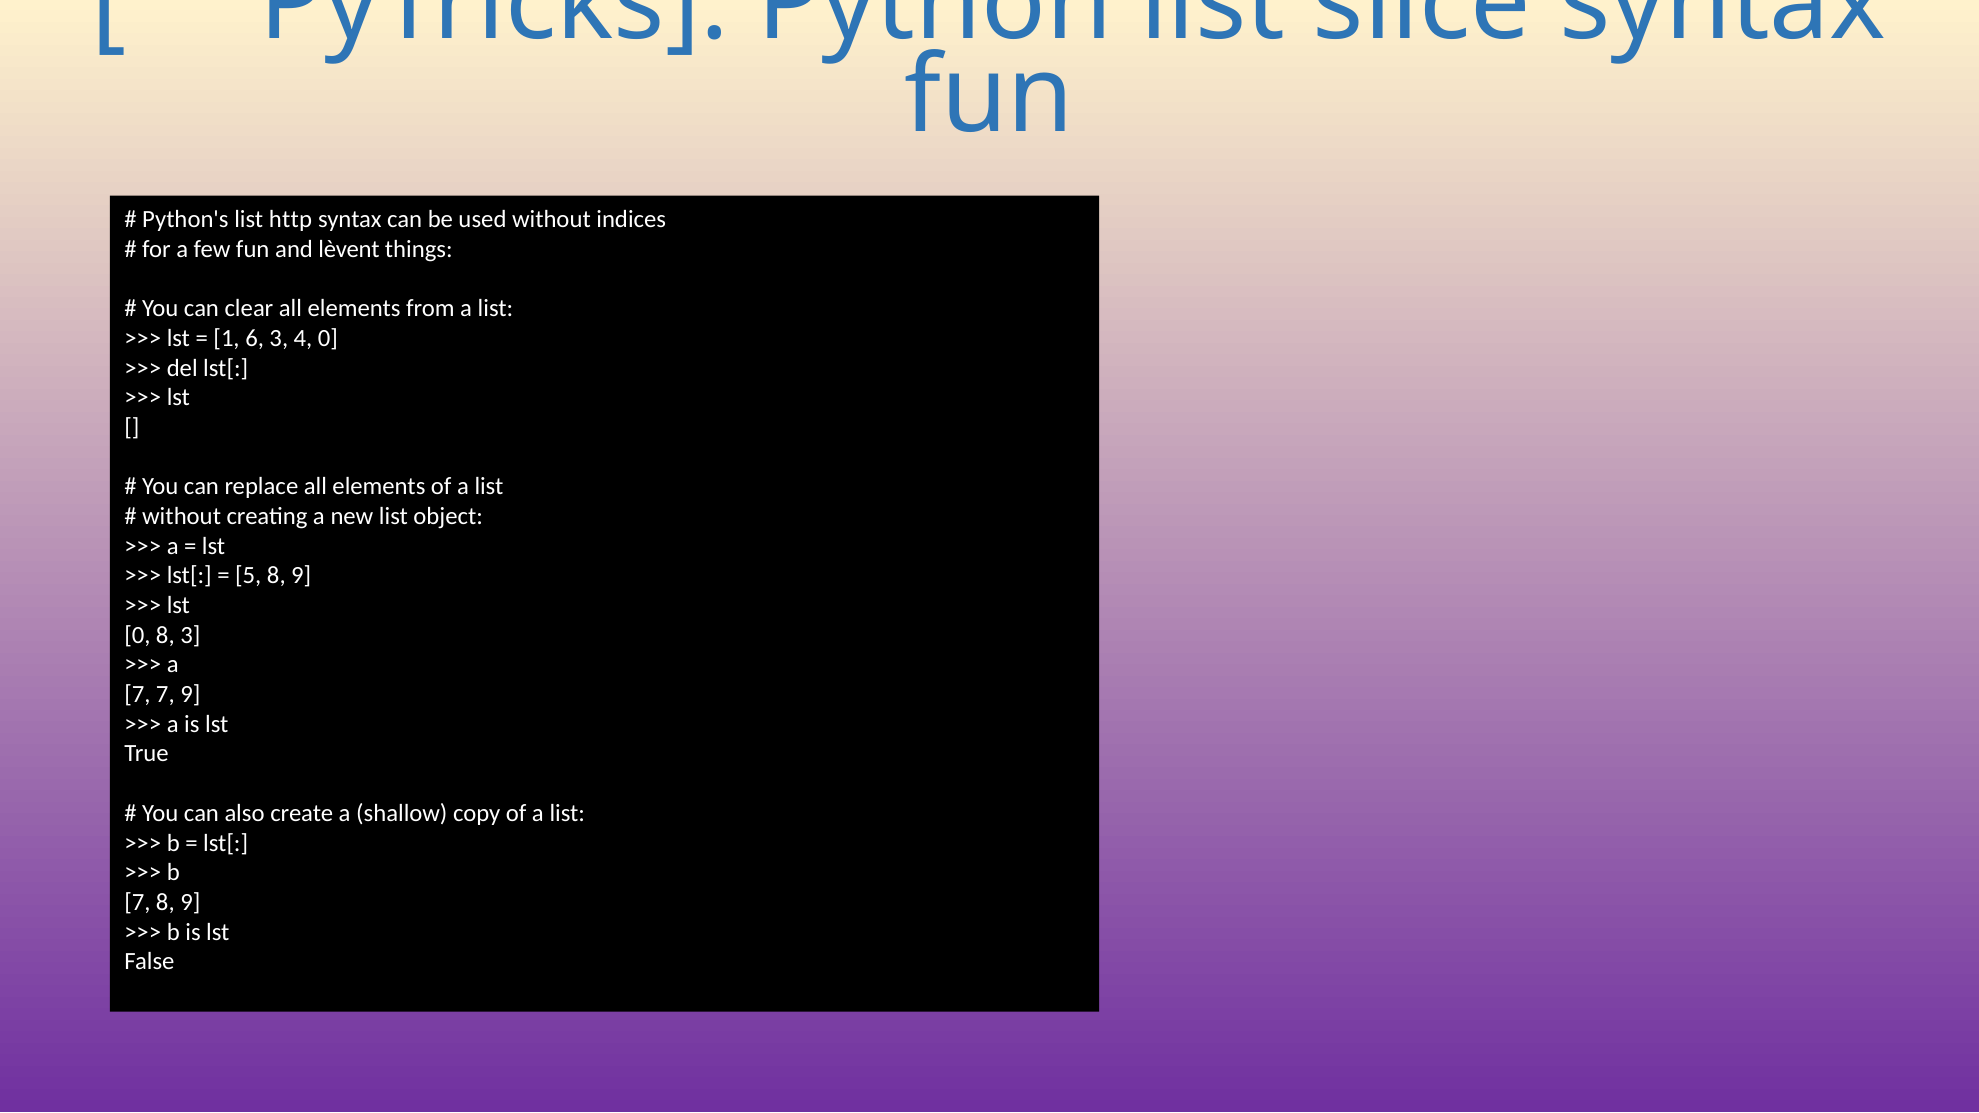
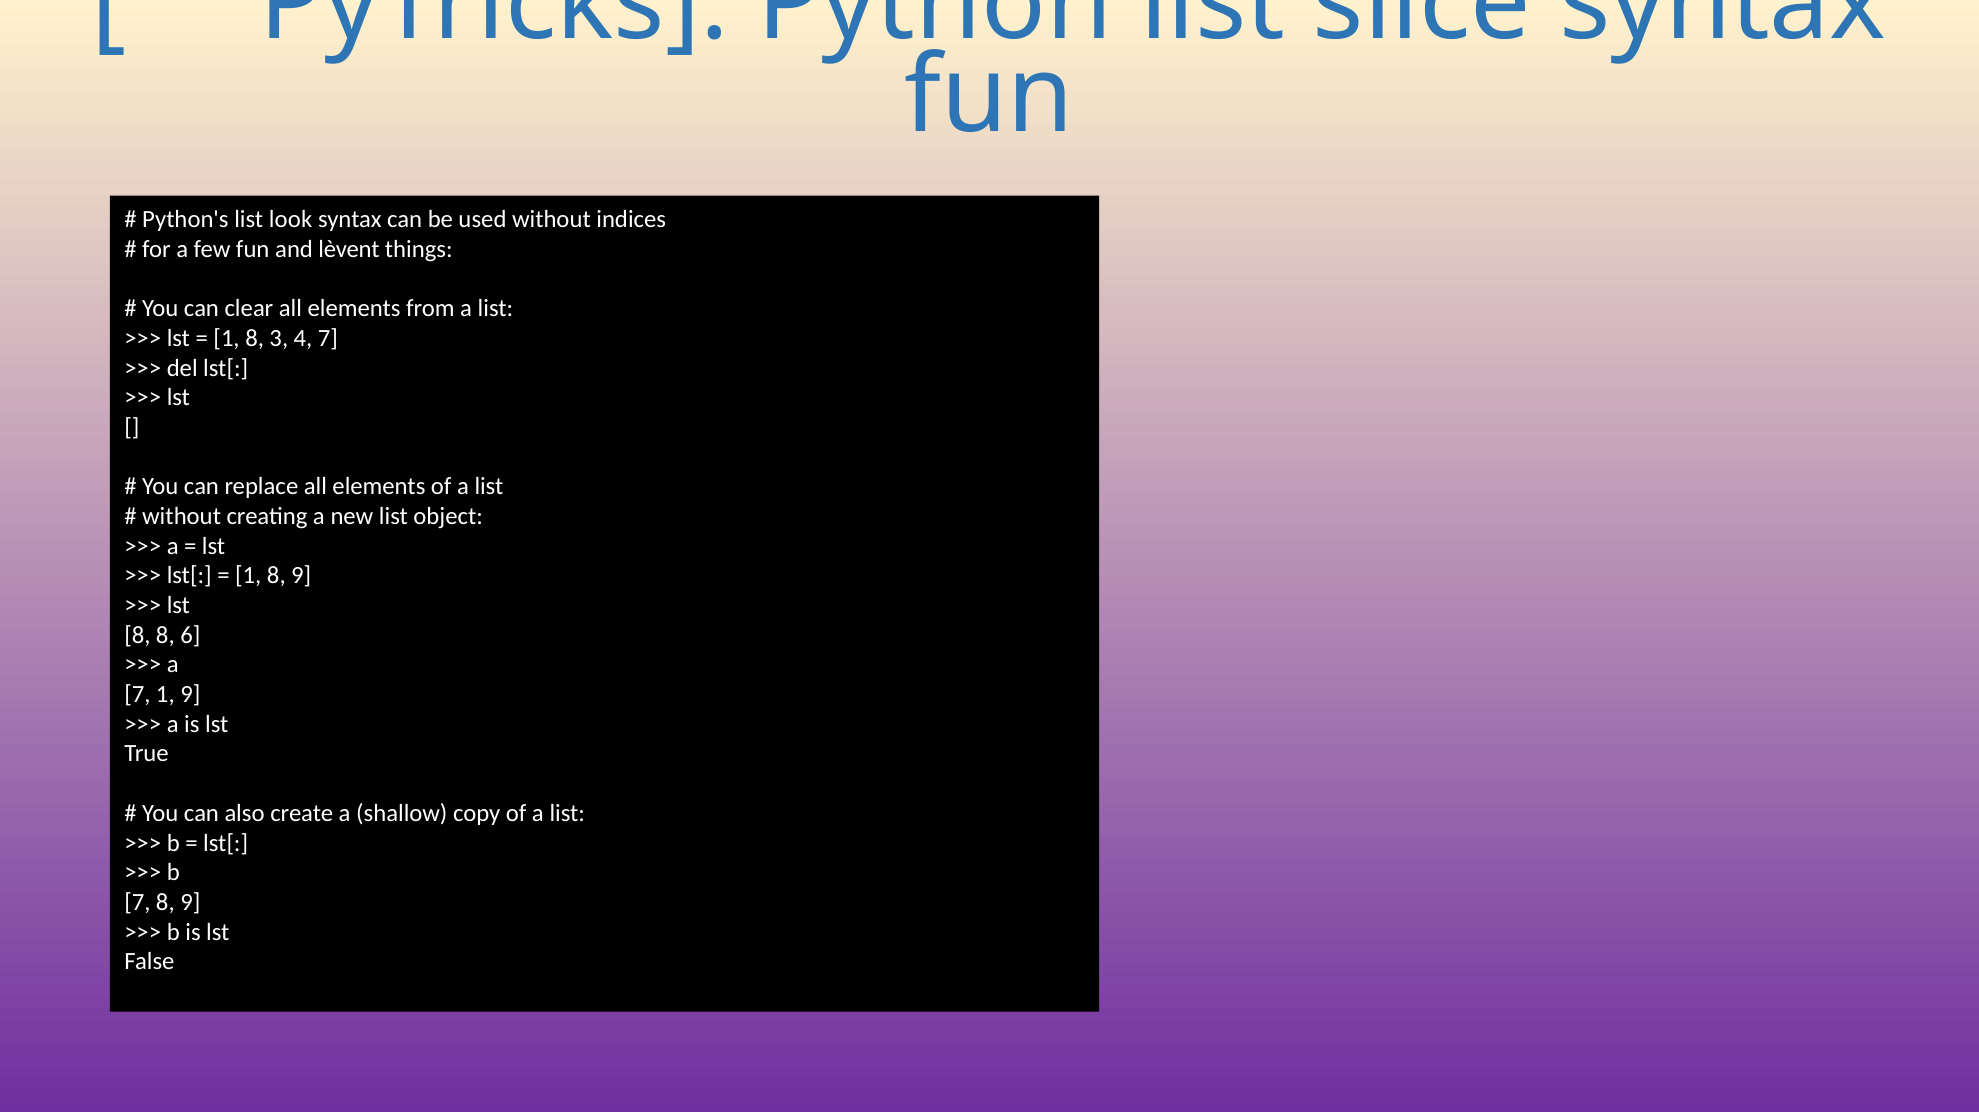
http: http -> look
6 at (255, 338): 6 -> 8
4 0: 0 -> 7
5 at (248, 576): 5 -> 1
0 at (137, 635): 0 -> 8
8 3: 3 -> 6
7 7: 7 -> 1
